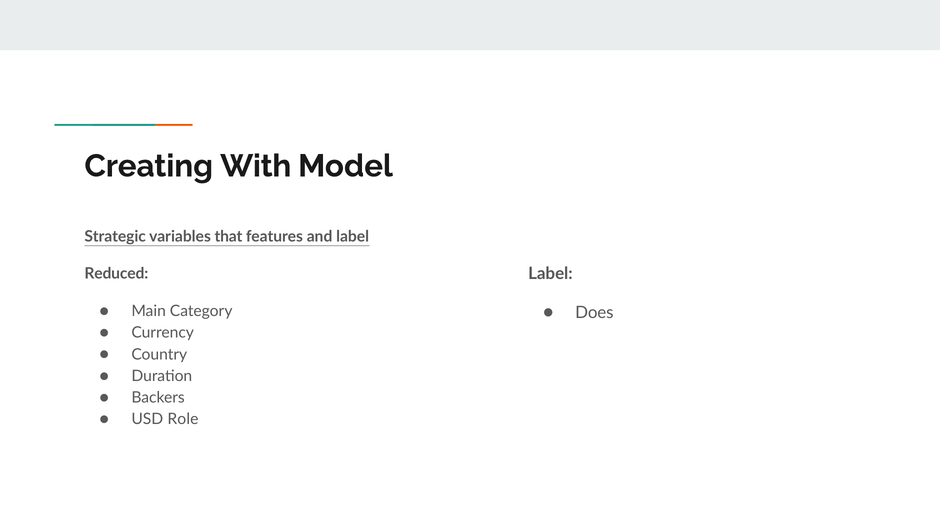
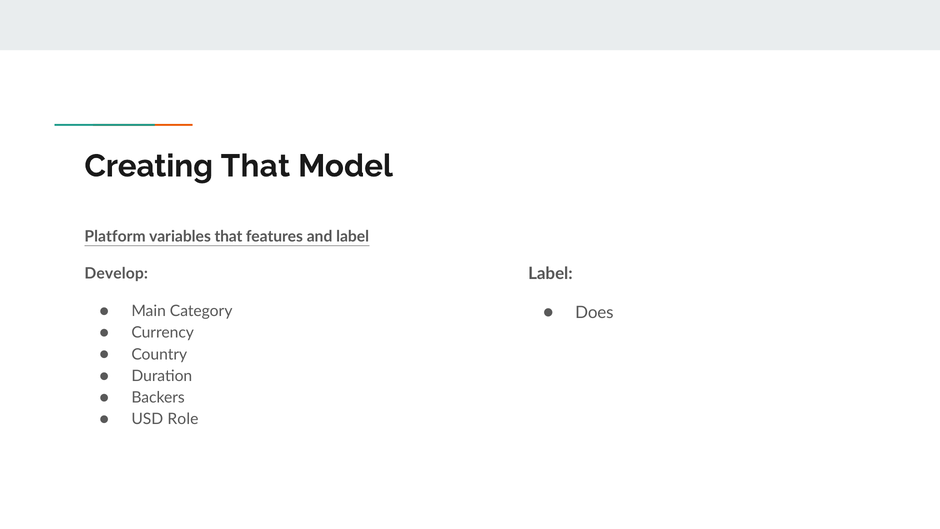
Creating With: With -> That
Strategic: Strategic -> Platform
Reduced: Reduced -> Develop
